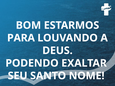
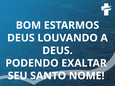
PARA at (21, 38): PARA -> DEUS
